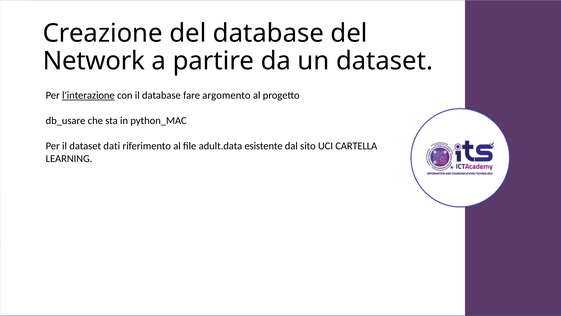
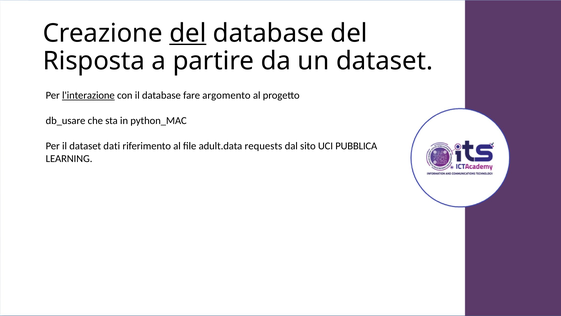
del at (188, 33) underline: none -> present
Network: Network -> Risposta
esistente: esistente -> requests
CARTELLA: CARTELLA -> PUBBLICA
